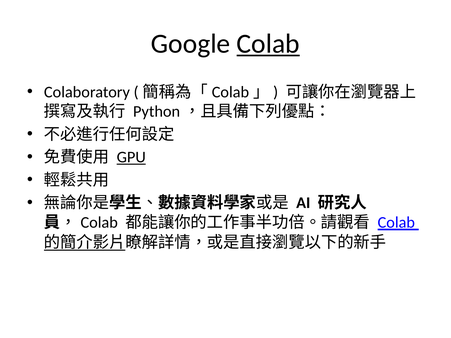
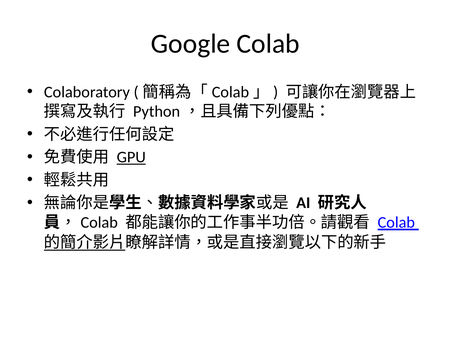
Colab at (268, 44) underline: present -> none
